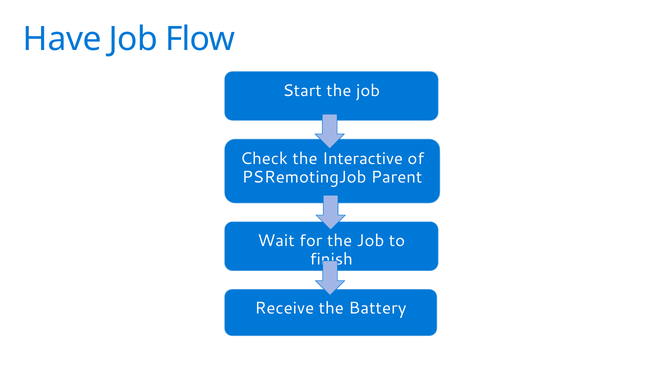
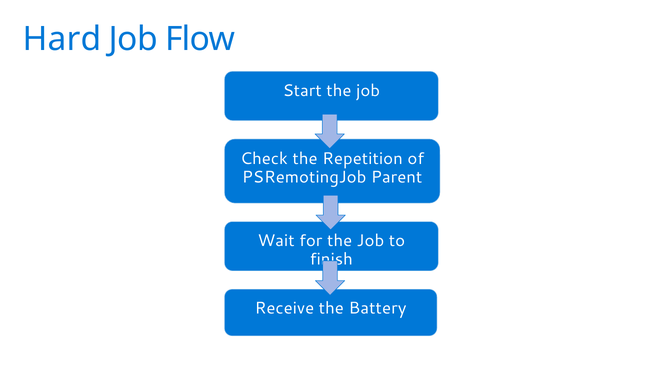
Have: Have -> Hard
Interactive: Interactive -> Repetition
